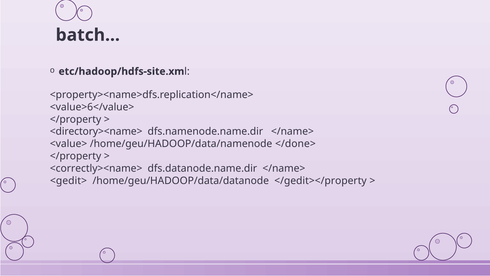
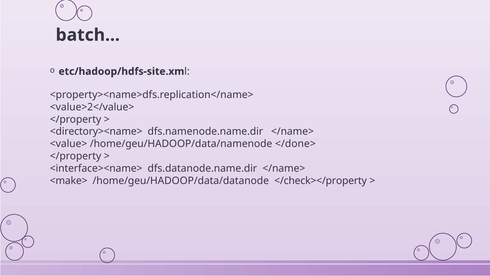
<value>6</value>: <value>6</value> -> <value>2</value>
<correctly><name>: <correctly><name> -> <interface><name>
<gedit>: <gedit> -> <make>
</gedit></property: </gedit></property -> </check></property
